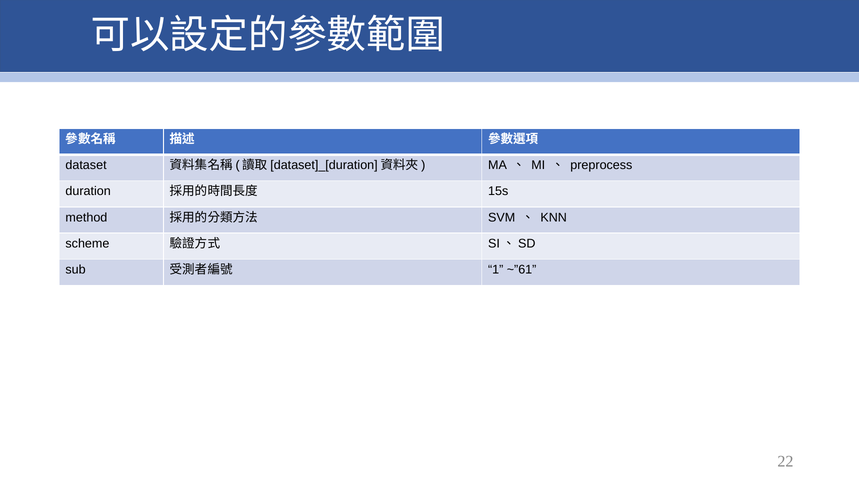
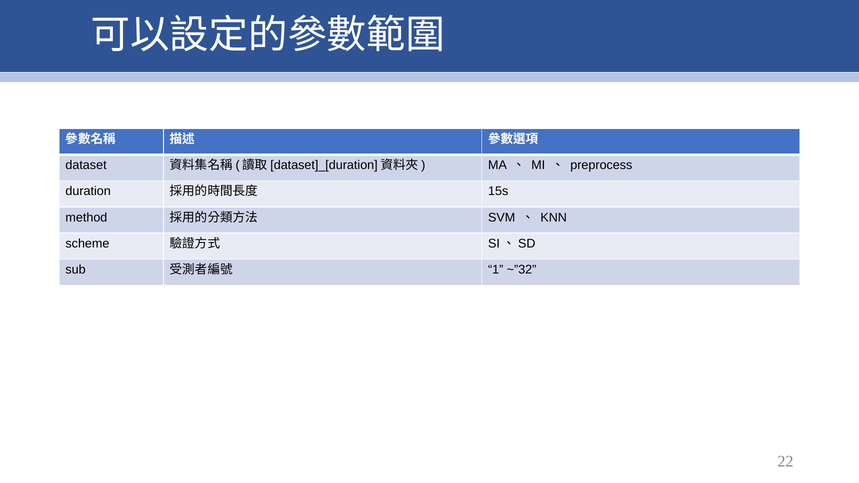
~”61: ~”61 -> ~”32
